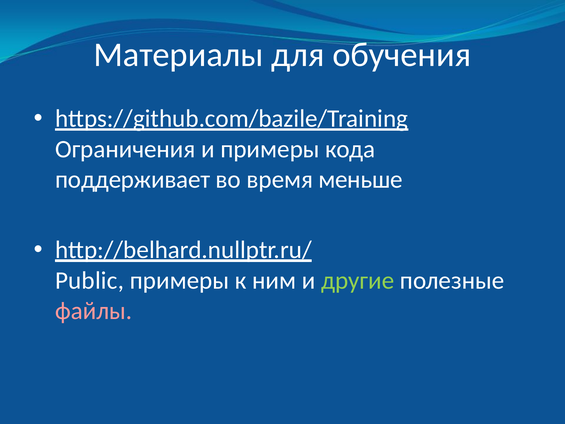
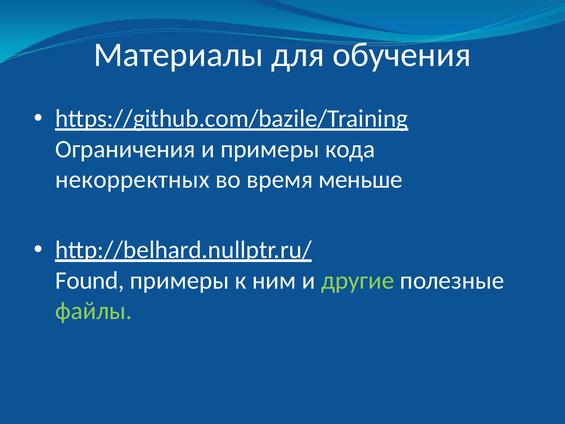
поддерживает: поддерживает -> некорректных
Public: Public -> Found
файлы colour: pink -> light green
